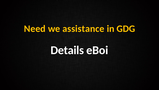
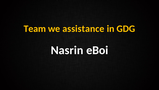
Need: Need -> Team
Details: Details -> Nasrin
